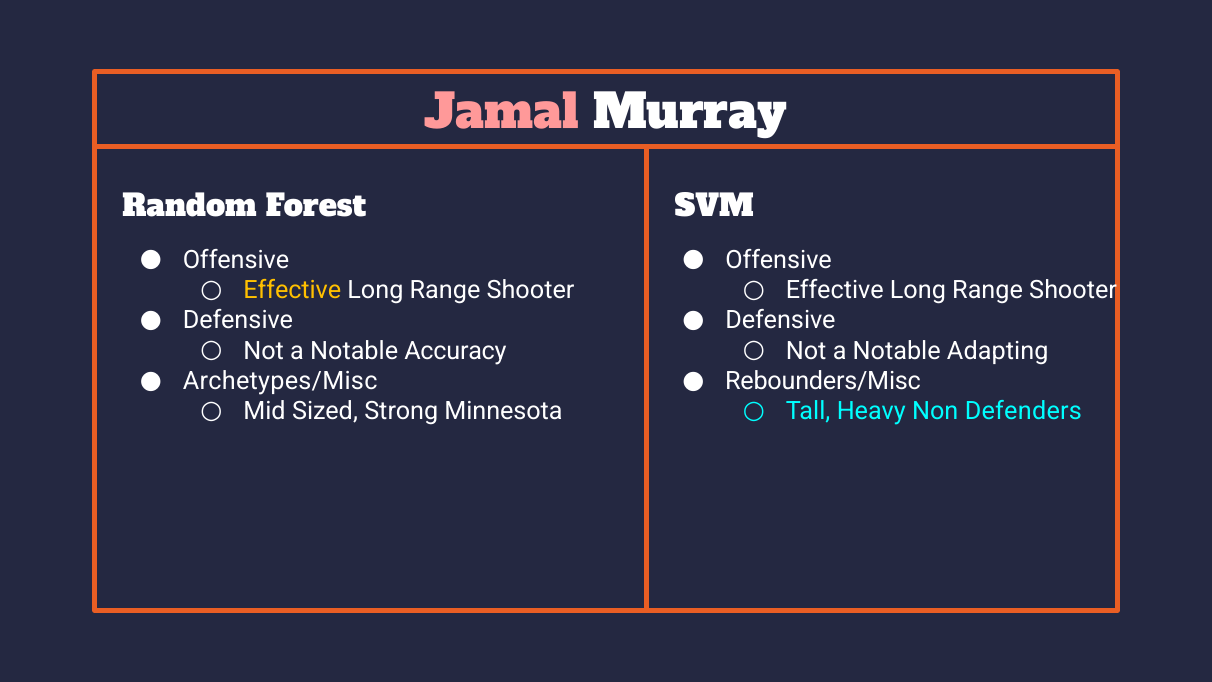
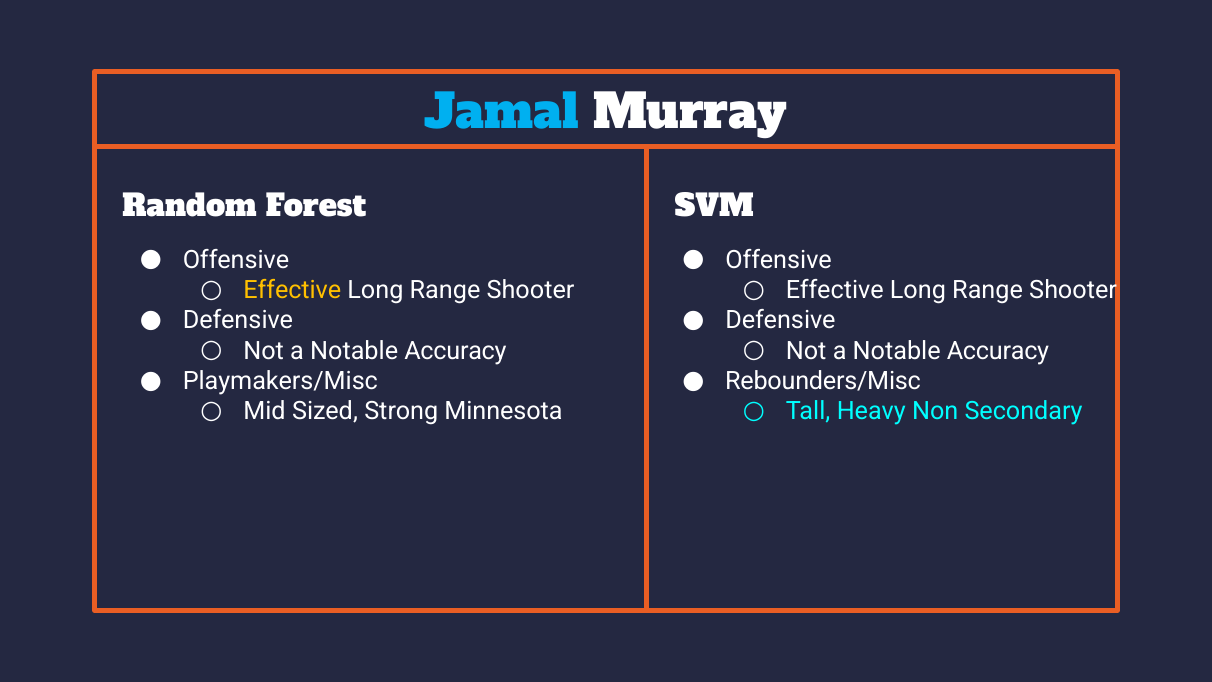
Jamal colour: pink -> light blue
Adapting at (998, 351): Adapting -> Accuracy
Archetypes/Misc: Archetypes/Misc -> Playmakers/Misc
Defenders: Defenders -> Secondary
